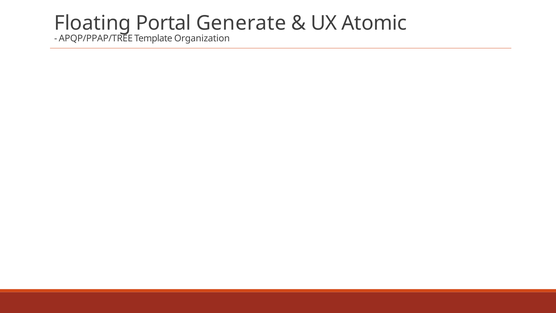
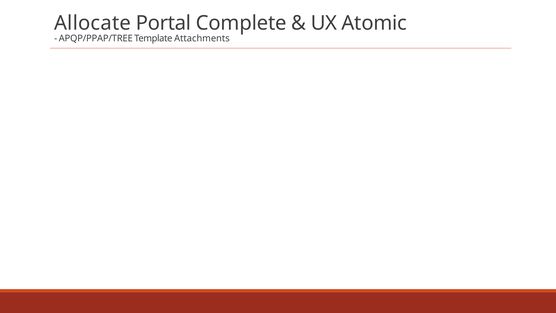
Floating: Floating -> Allocate
Generate: Generate -> Complete
Organization: Organization -> Attachments
